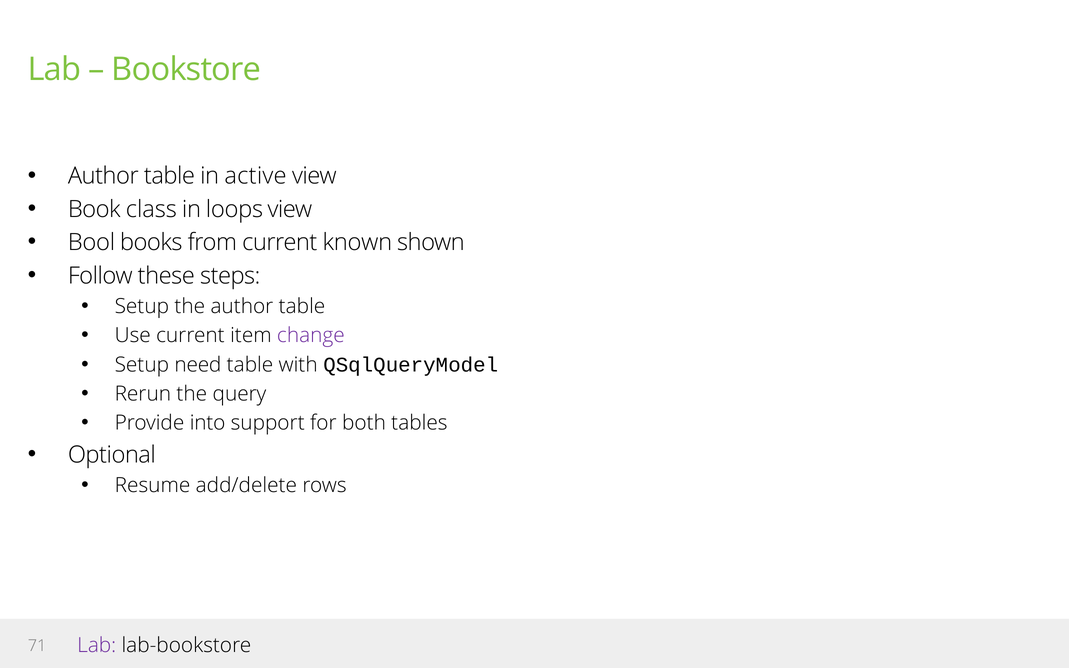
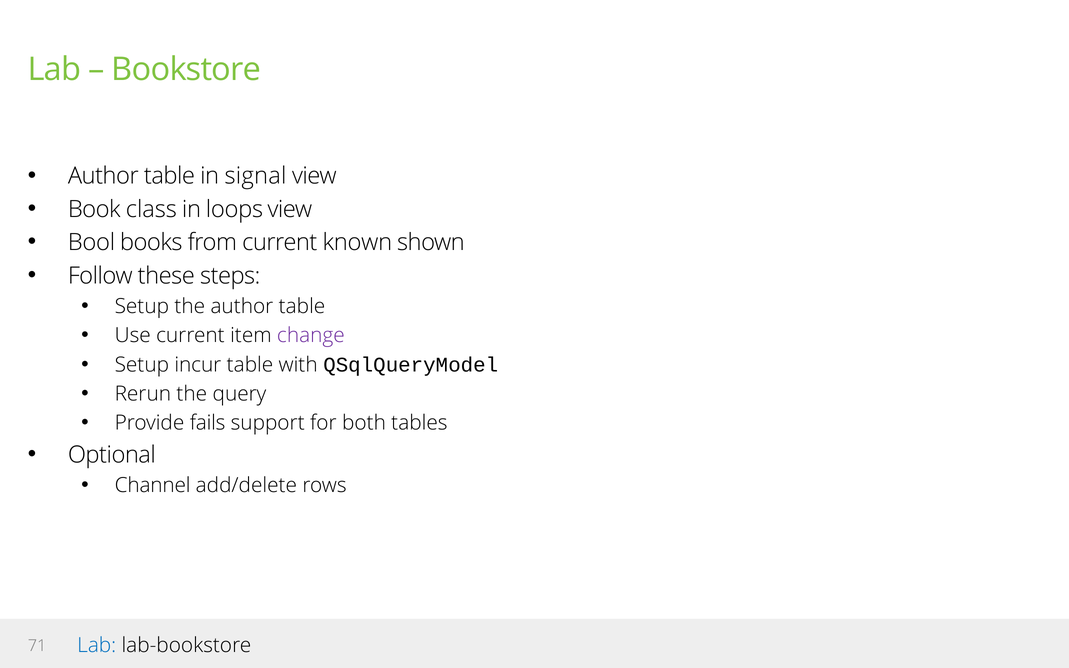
active: active -> signal
need: need -> incur
into: into -> fails
Resume: Resume -> Channel
Lab at (97, 646) colour: purple -> blue
